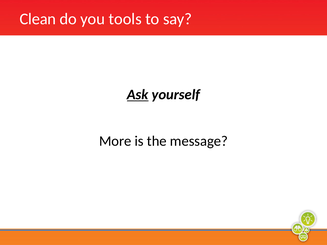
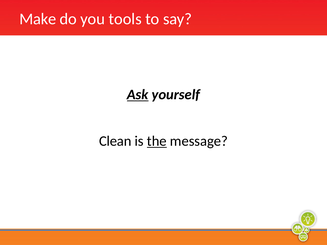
Clean: Clean -> Make
More: More -> Clean
the underline: none -> present
